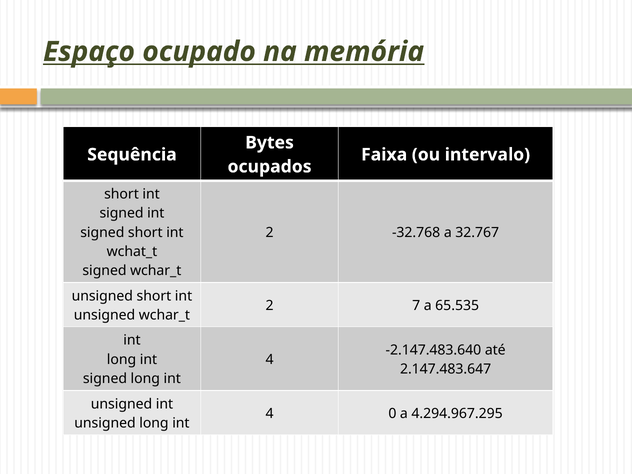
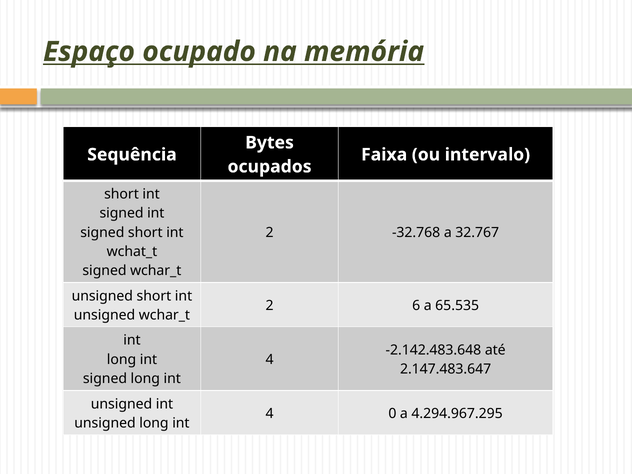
7: 7 -> 6
-2.147.483.640: -2.147.483.640 -> -2.142.483.648
